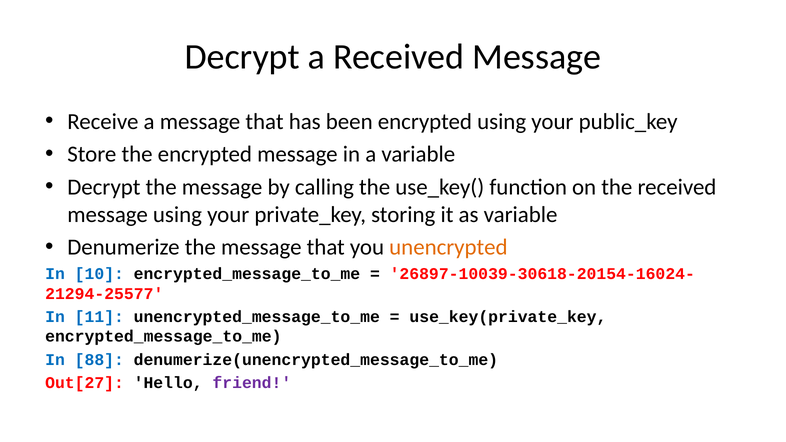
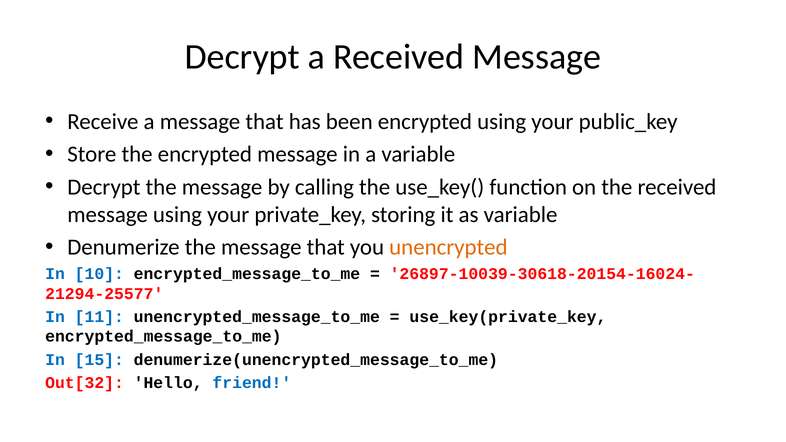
88: 88 -> 15
Out[27: Out[27 -> Out[32
friend colour: purple -> blue
